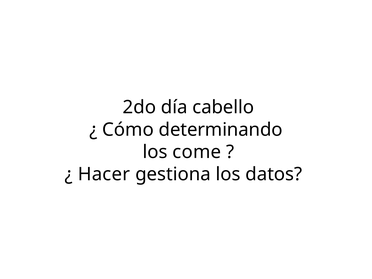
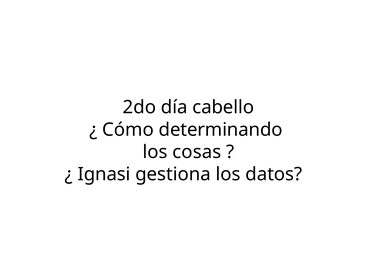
come: come -> cosas
Hacer: Hacer -> Ignasi
